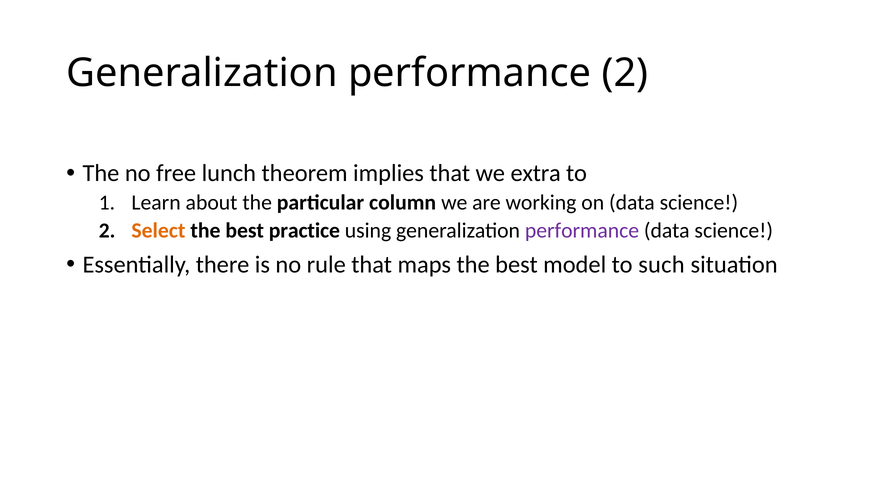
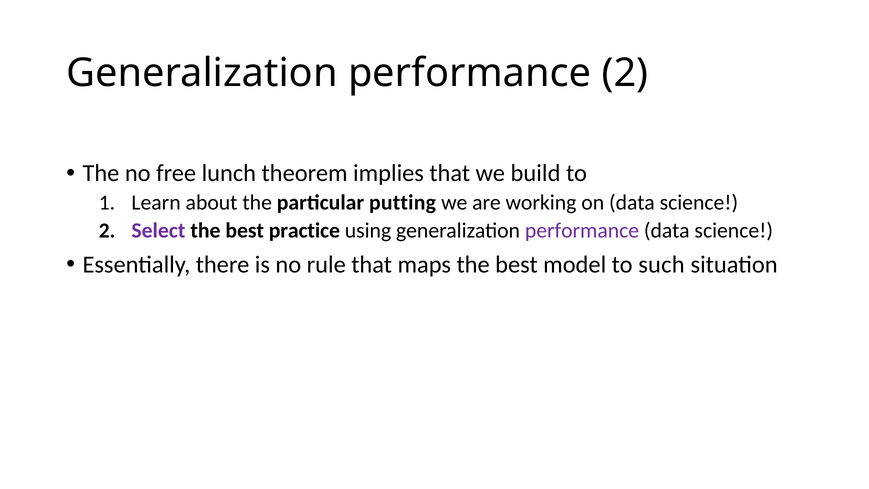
extra: extra -> build
column: column -> putting
Select colour: orange -> purple
